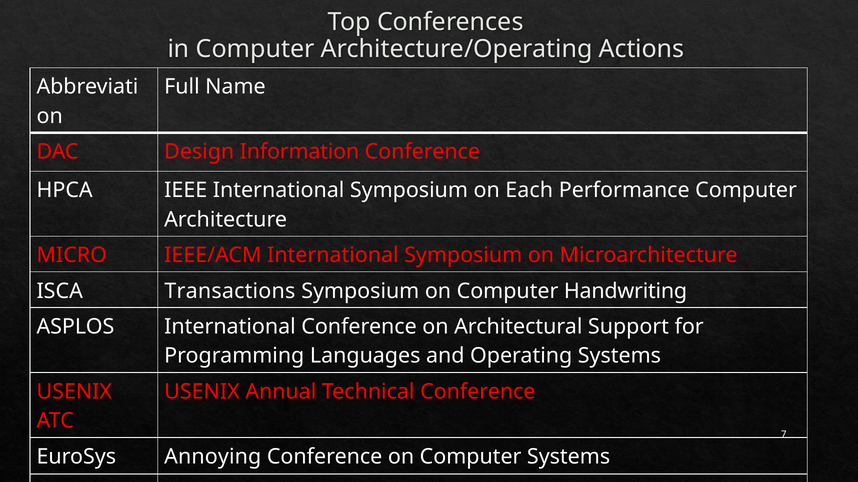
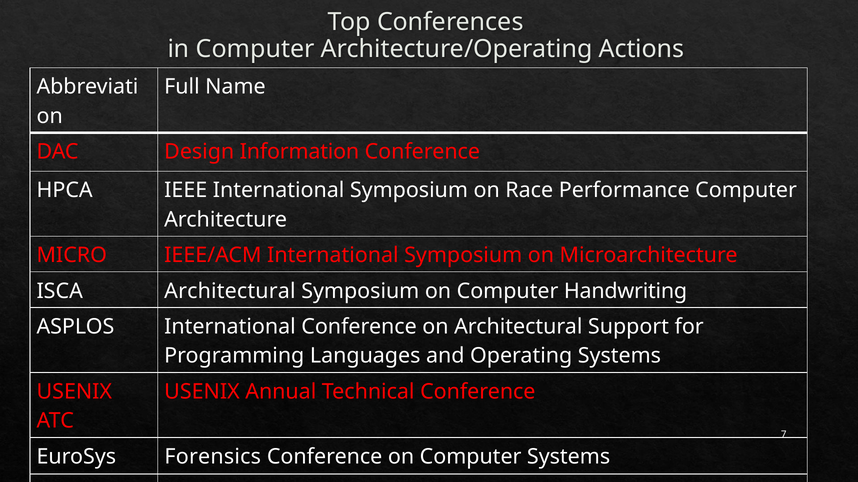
Each: Each -> Race
ISCA Transactions: Transactions -> Architectural
Annoying: Annoying -> Forensics
